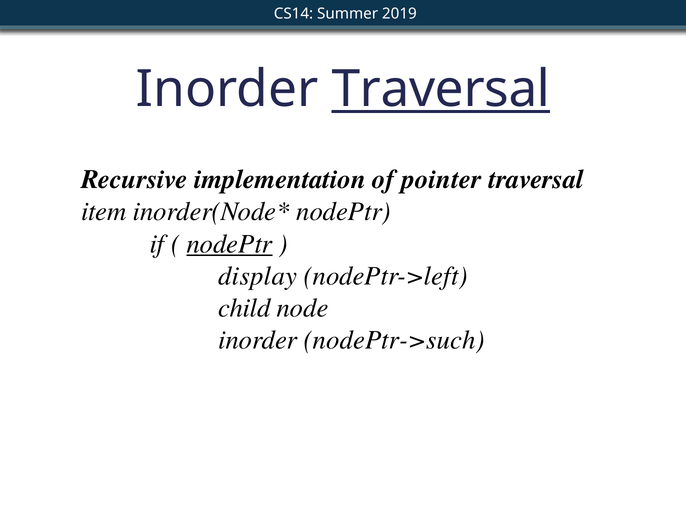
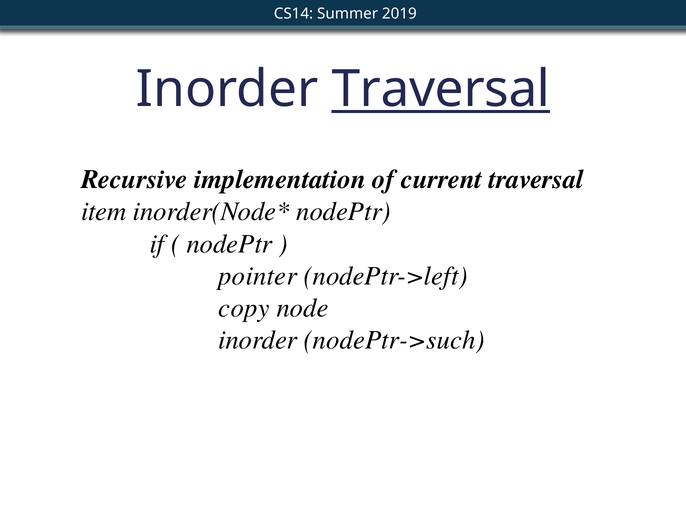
pointer: pointer -> current
nodePtr at (229, 244) underline: present -> none
display: display -> pointer
child: child -> copy
